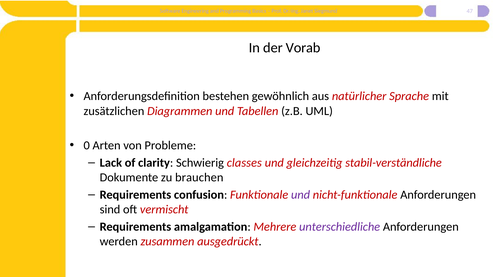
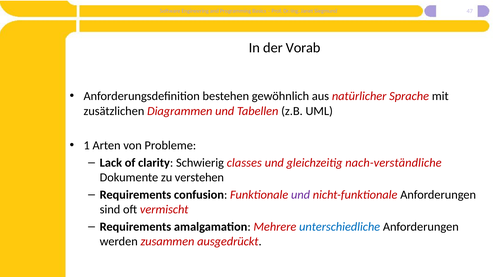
0: 0 -> 1
stabil-verständliche: stabil-verständliche -> nach-verständliche
brauchen: brauchen -> verstehen
unterschiedliche colour: purple -> blue
